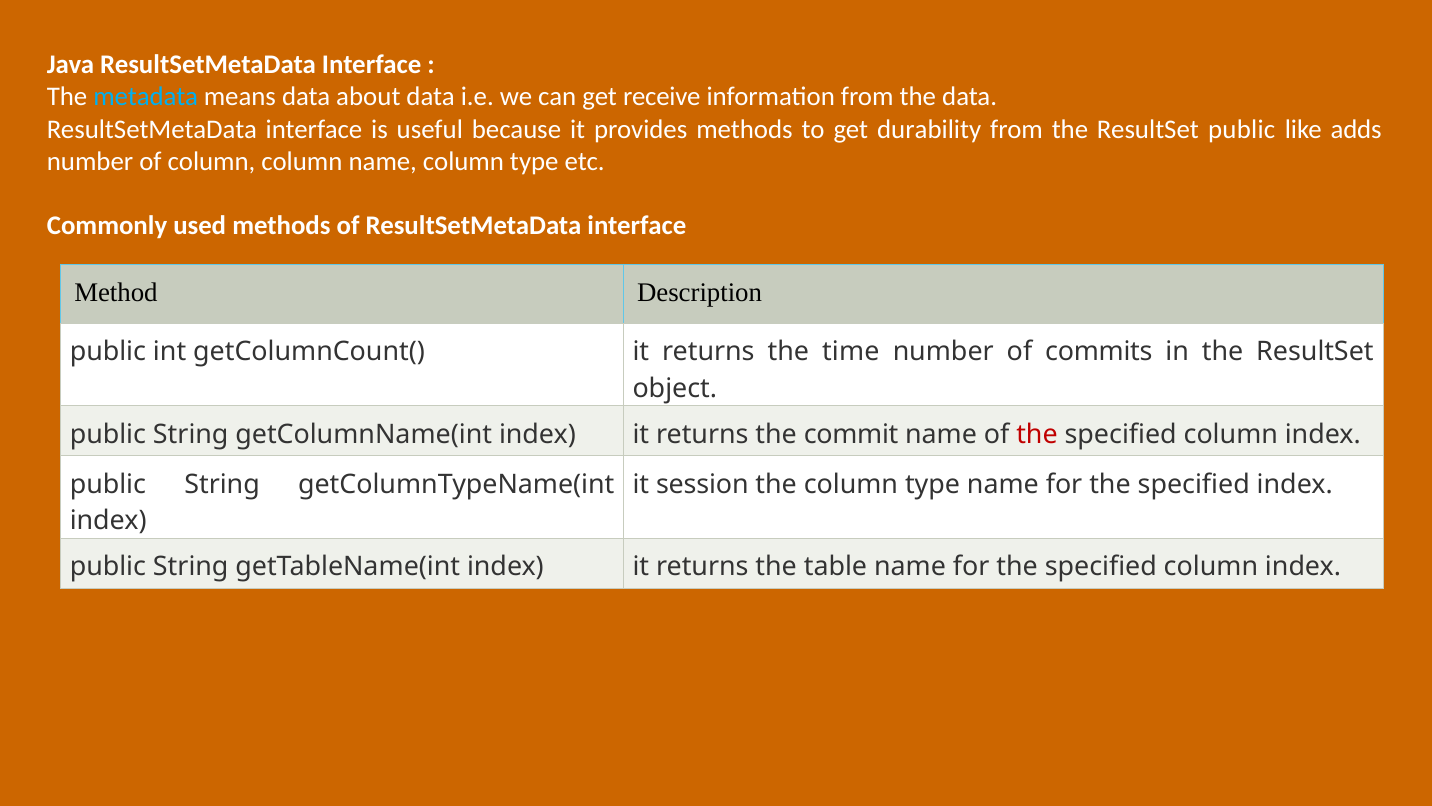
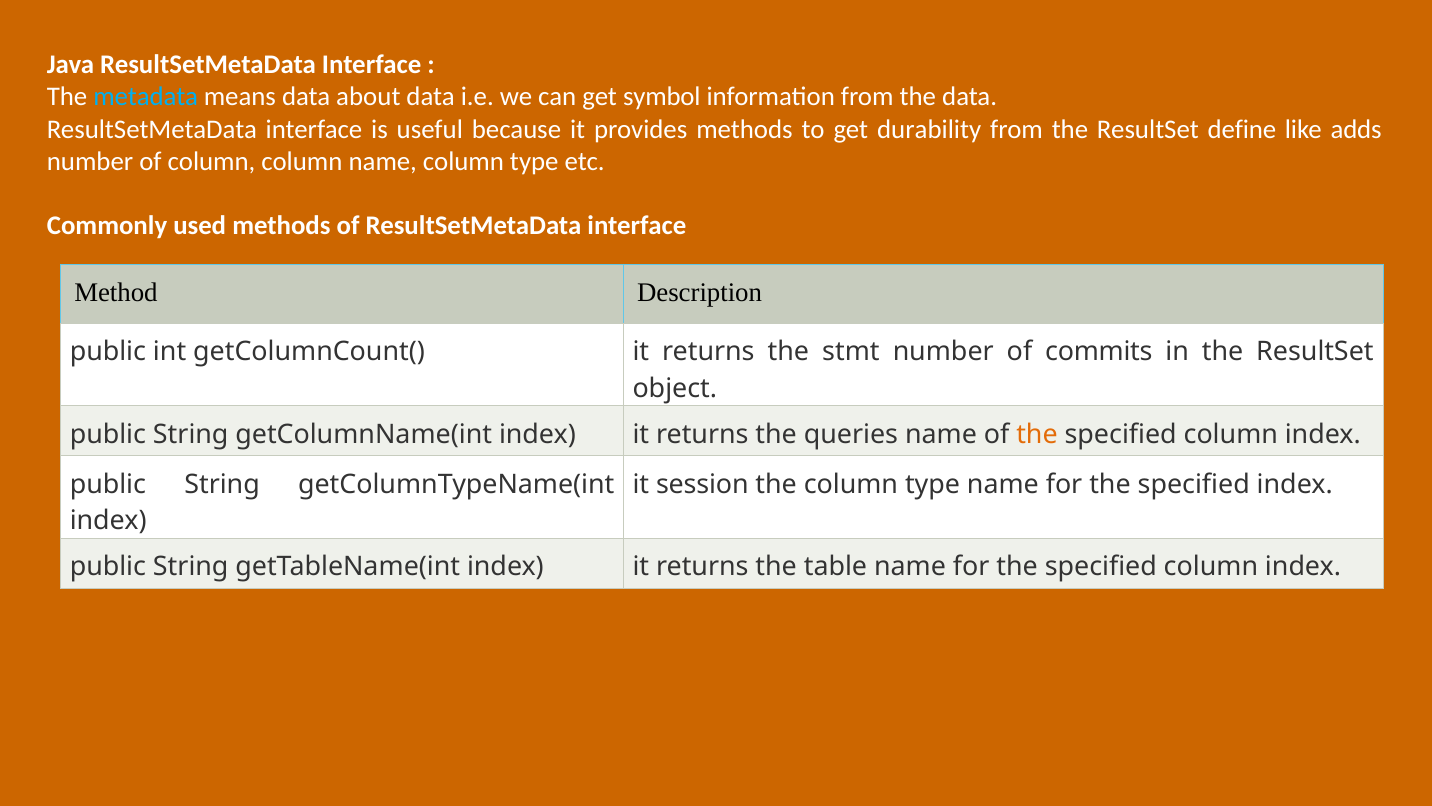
receive: receive -> symbol
ResultSet public: public -> define
time: time -> stmt
commit: commit -> queries
the at (1037, 434) colour: red -> orange
